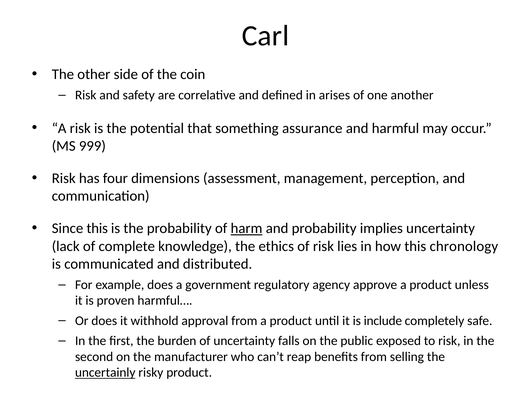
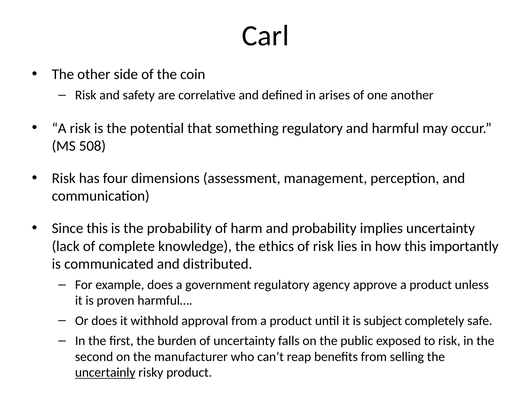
something assurance: assurance -> regulatory
999: 999 -> 508
harm underline: present -> none
chronology: chronology -> importantly
include: include -> subject
